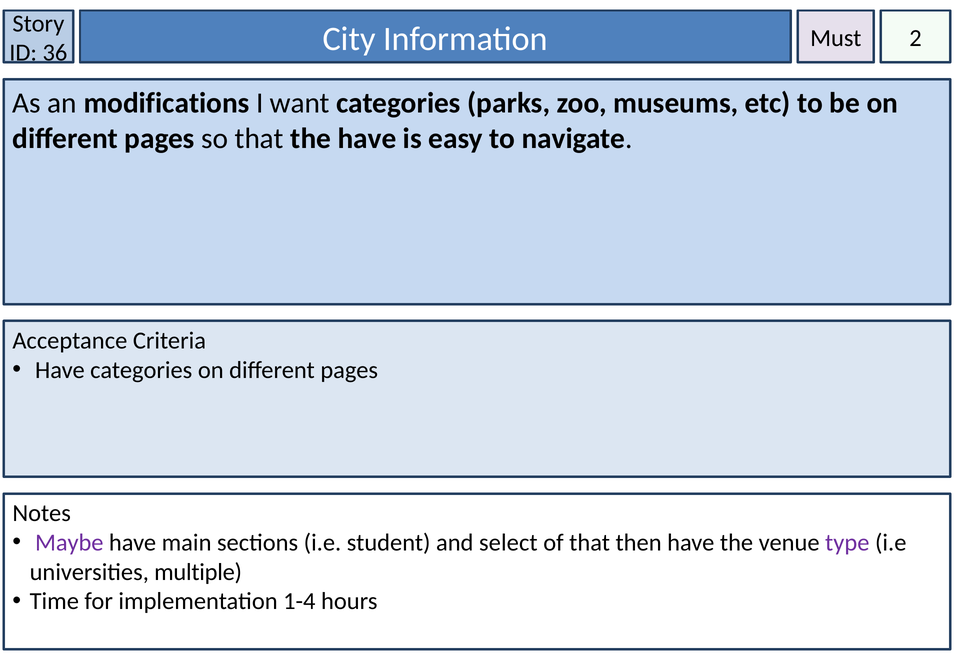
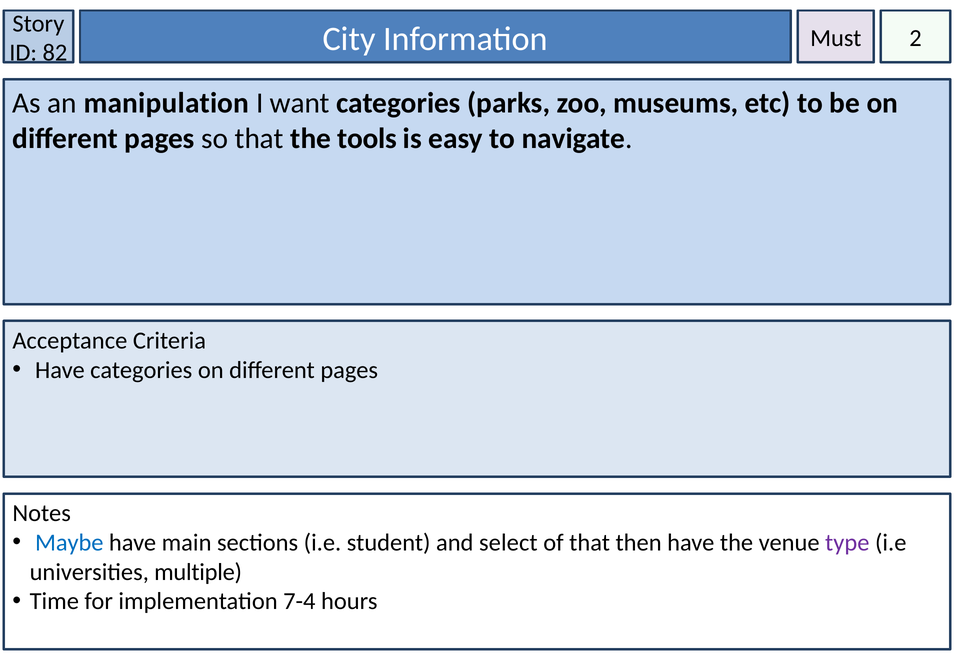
36: 36 -> 82
modifications: modifications -> manipulation
the have: have -> tools
Maybe colour: purple -> blue
1-4: 1-4 -> 7-4
